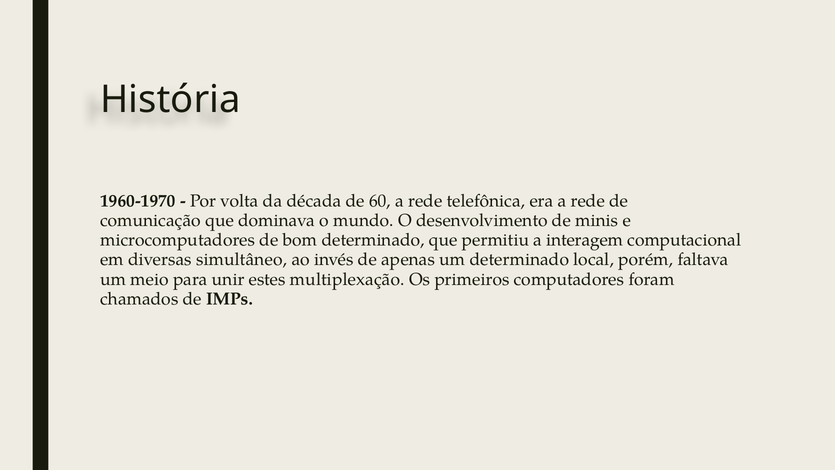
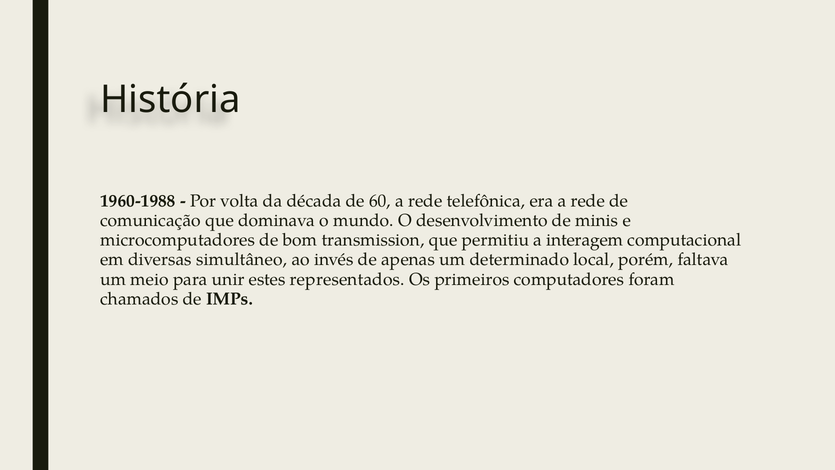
1960-1970: 1960-1970 -> 1960-1988
bom determinado: determinado -> transmission
multiplexação: multiplexação -> representados
